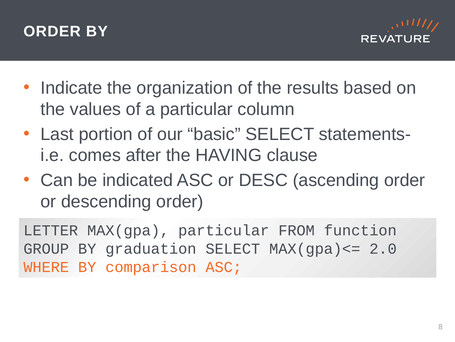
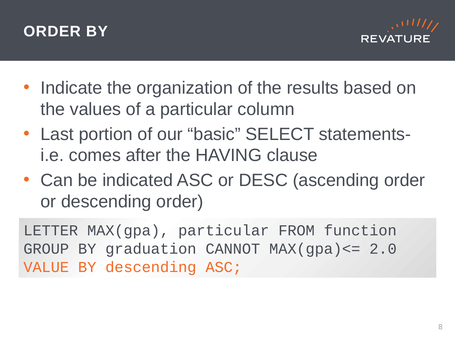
graduation SELECT: SELECT -> CANNOT
WHERE: WHERE -> VALUE
BY comparison: comparison -> descending
